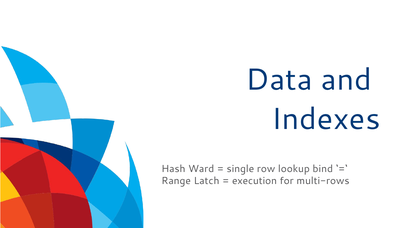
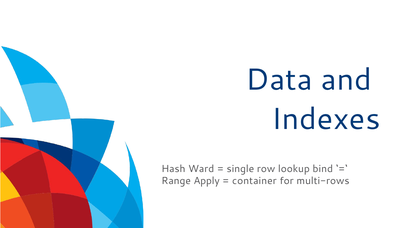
Latch: Latch -> Apply
execution: execution -> container
